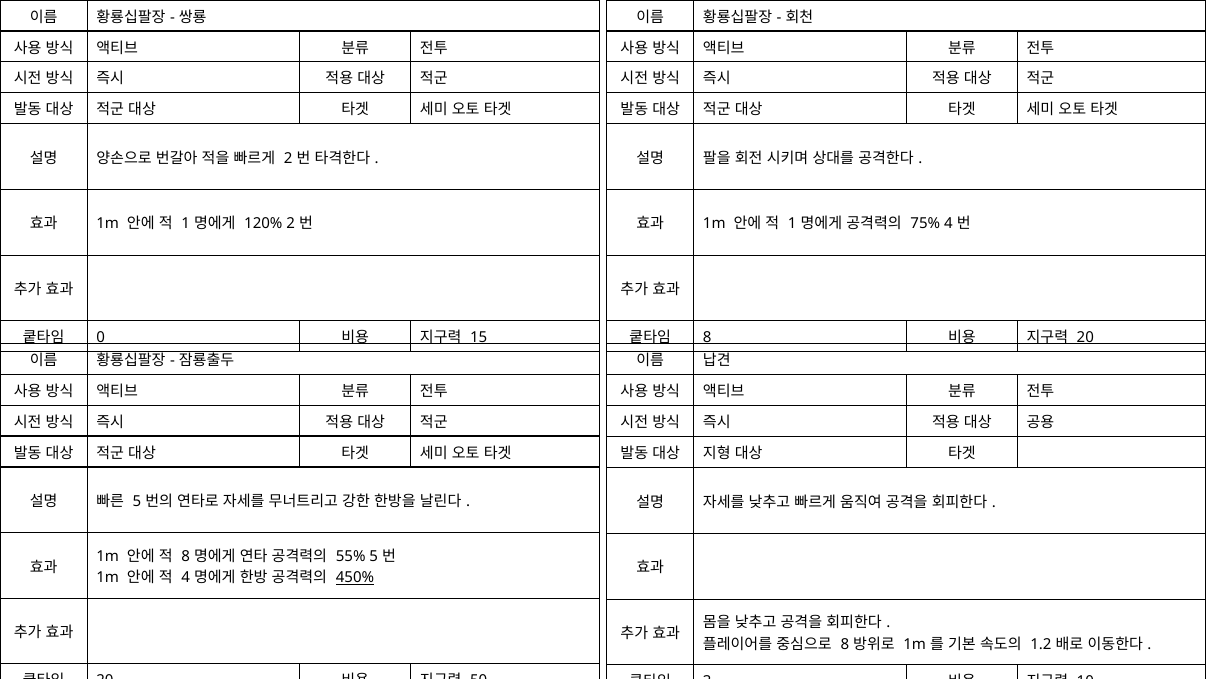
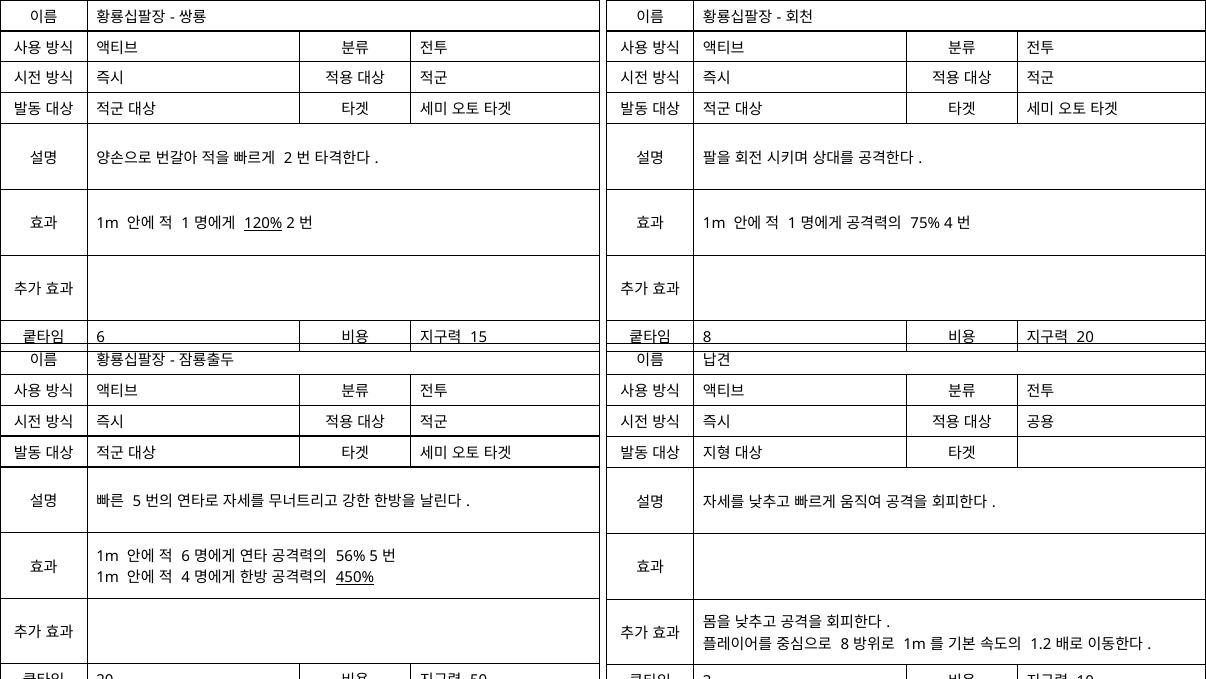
120% underline: none -> present
0 at (101, 337): 0 -> 6
8 at (186, 556): 8 -> 6
55%: 55% -> 56%
